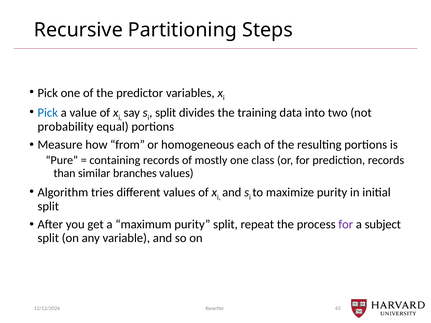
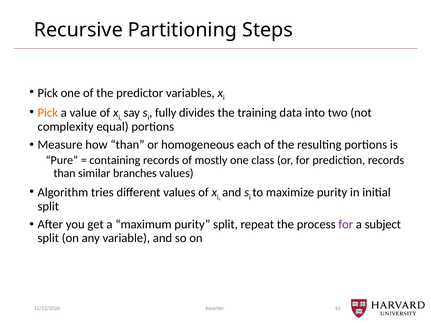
Pick at (48, 113) colour: blue -> orange
split at (166, 113): split -> fully
probability: probability -> complexity
how from: from -> than
